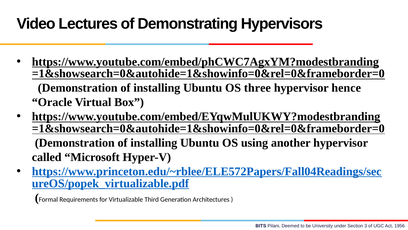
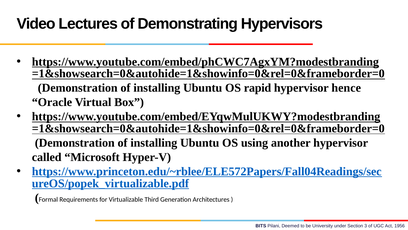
three: three -> rapid
